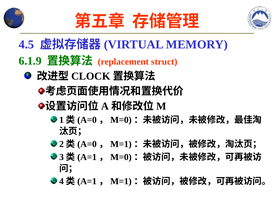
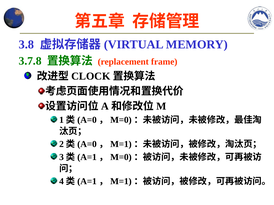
4.5: 4.5 -> 3.8
6.1.9: 6.1.9 -> 3.7.8
struct: struct -> frame
